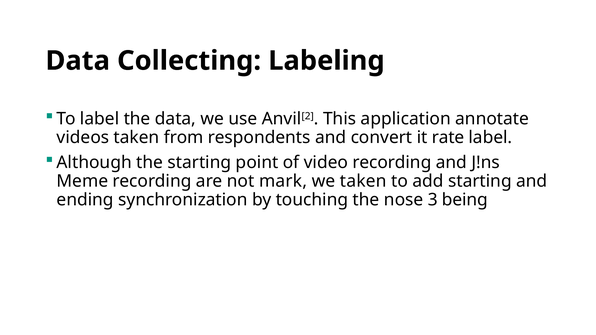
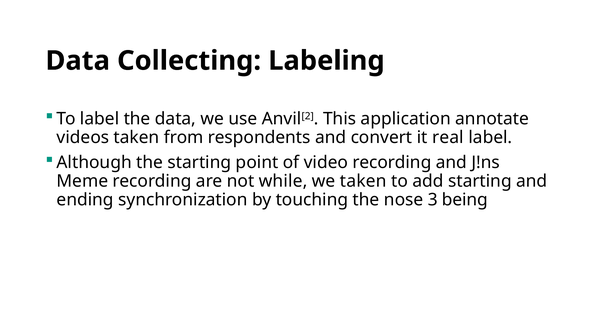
rate: rate -> real
mark: mark -> while
